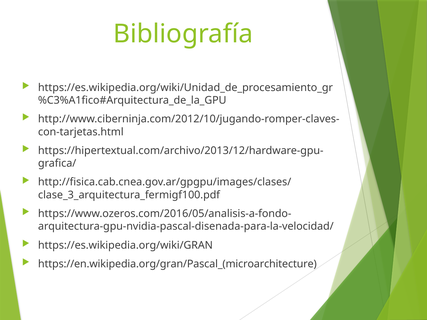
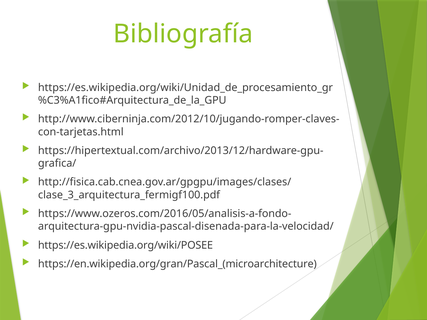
https://es.wikipedia.org/wiki/GRAN: https://es.wikipedia.org/wiki/GRAN -> https://es.wikipedia.org/wiki/POSEE
